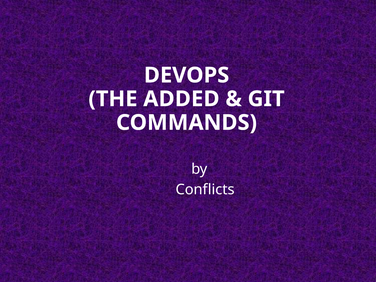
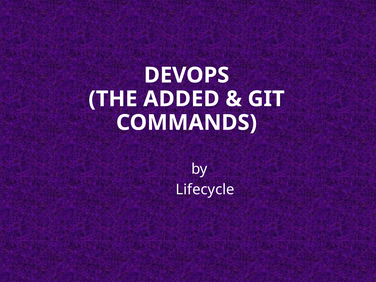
Conflicts: Conflicts -> Lifecycle
